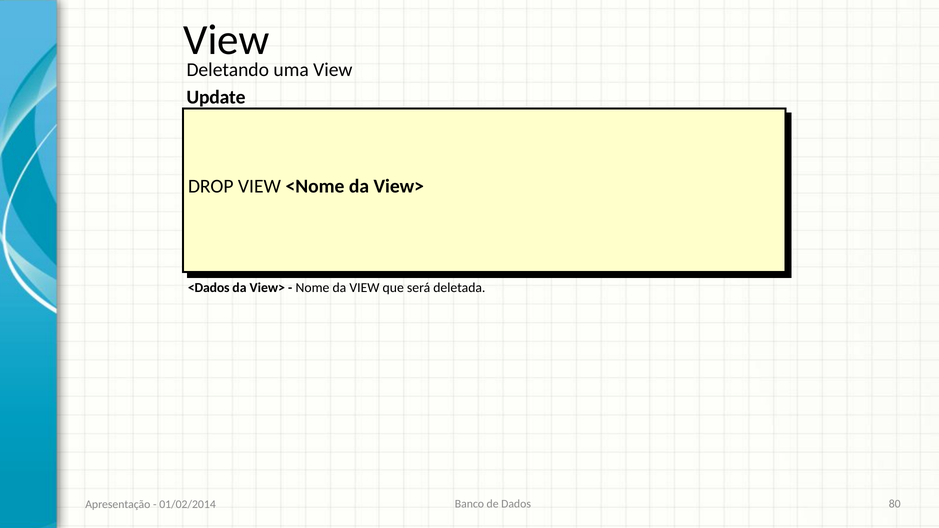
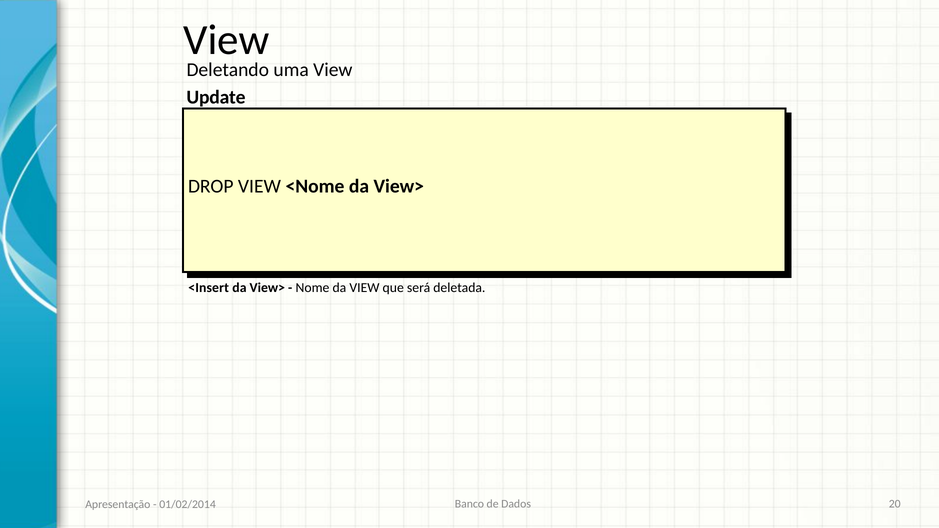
<Dados: <Dados -> <Insert
80: 80 -> 20
